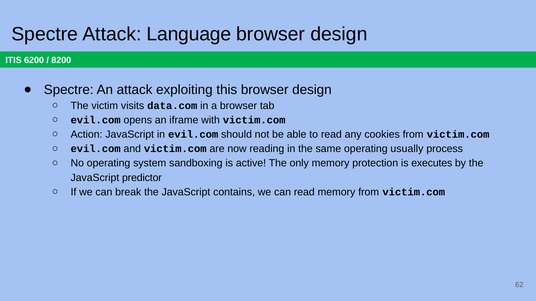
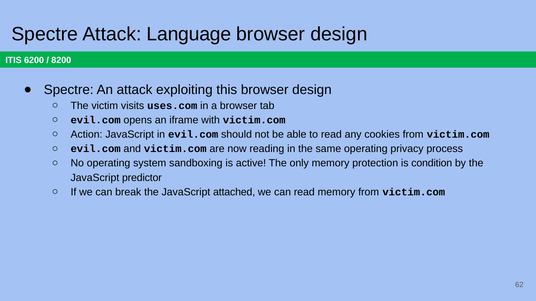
data.com: data.com -> uses.com
usually: usually -> privacy
executes: executes -> condition
contains: contains -> attached
